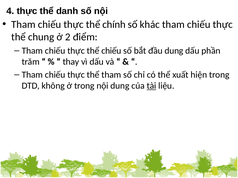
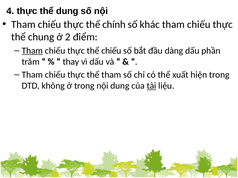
thể danh: danh -> dung
Tham at (32, 51) underline: none -> present
đầu dung: dung -> dàng
